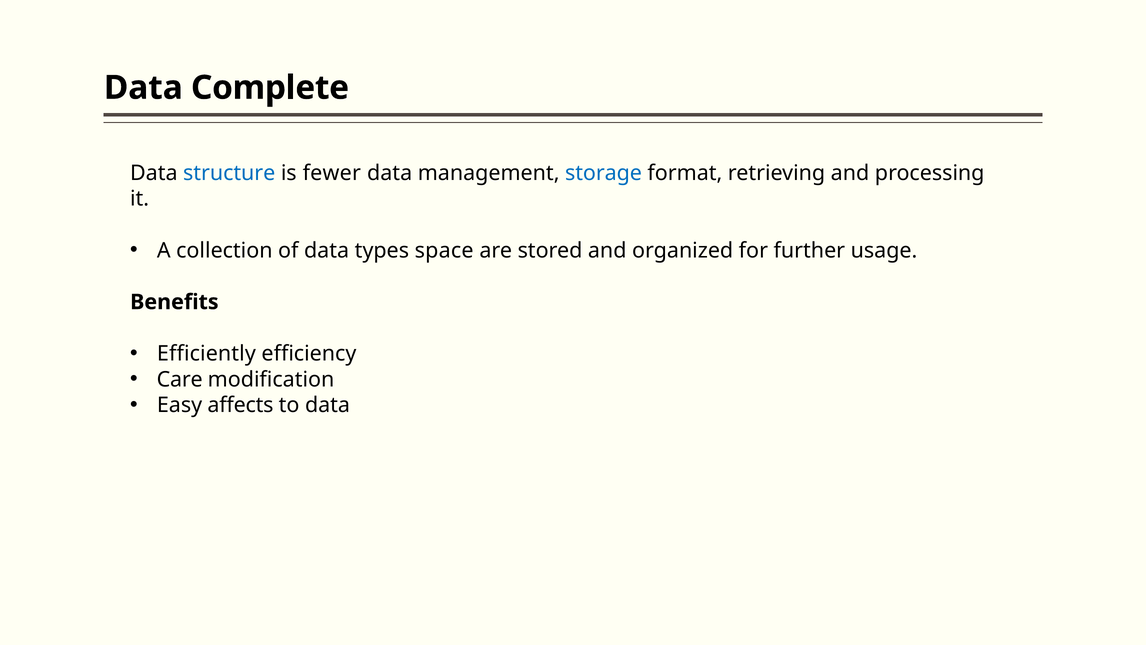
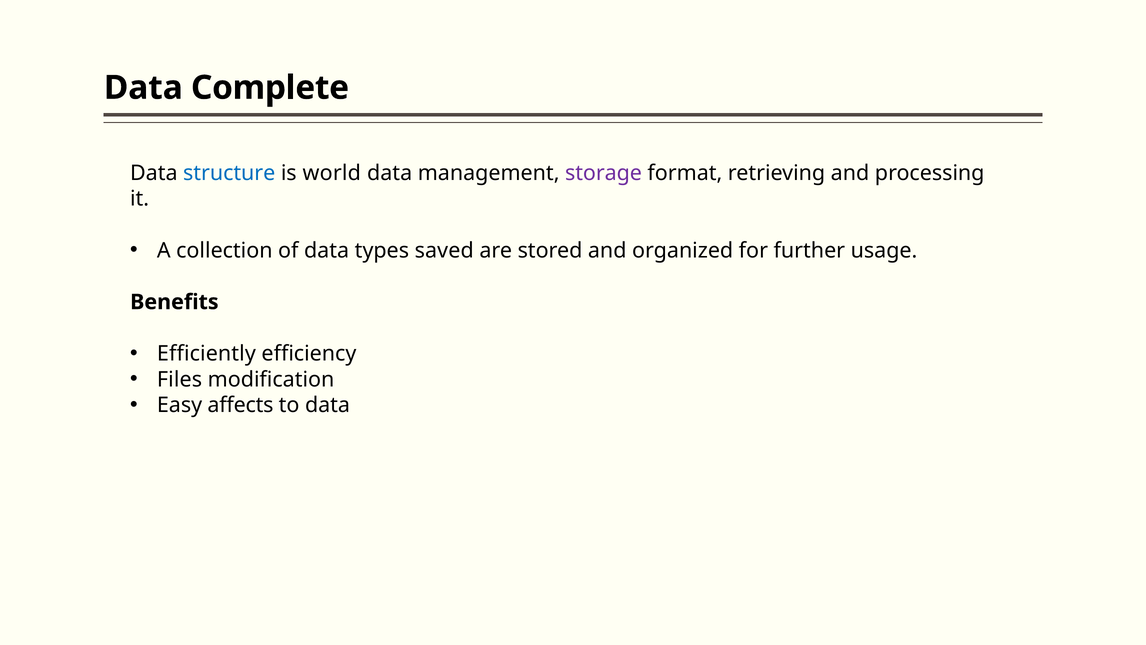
fewer: fewer -> world
storage colour: blue -> purple
space: space -> saved
Care: Care -> Files
